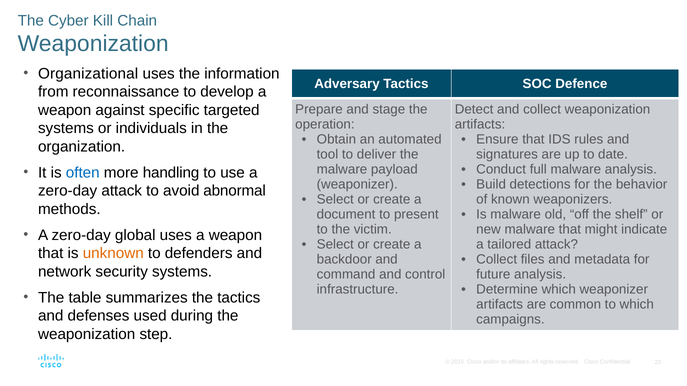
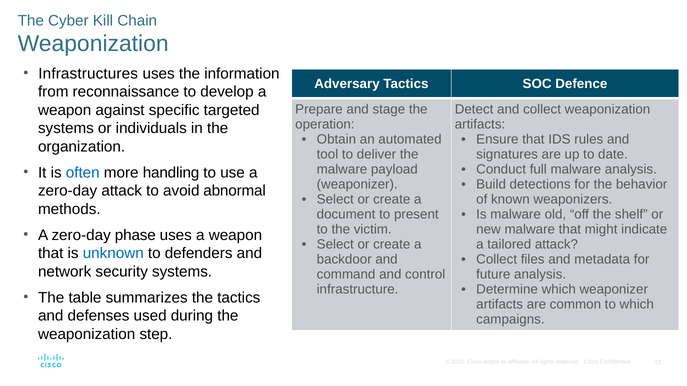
Organizational: Organizational -> Infrastructures
global: global -> phase
unknown colour: orange -> blue
